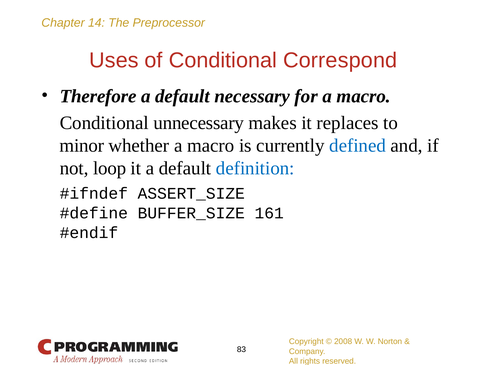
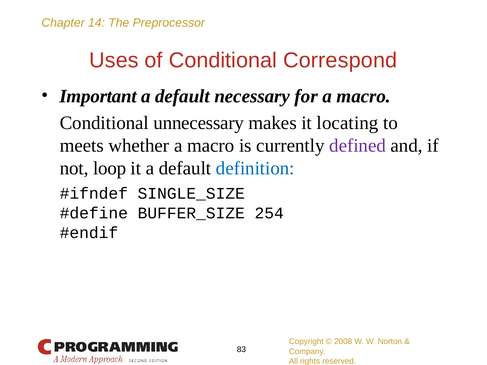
Therefore: Therefore -> Important
replaces: replaces -> locating
minor: minor -> meets
defined colour: blue -> purple
ASSERT_SIZE: ASSERT_SIZE -> SINGLE_SIZE
161: 161 -> 254
